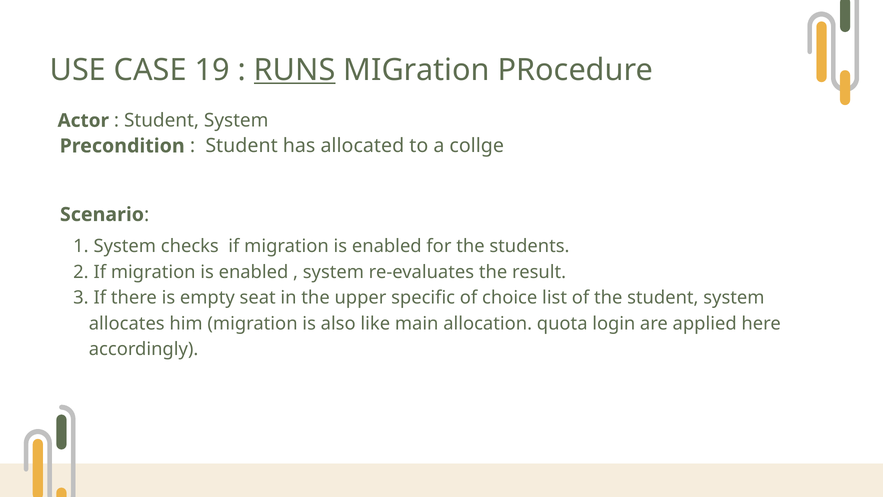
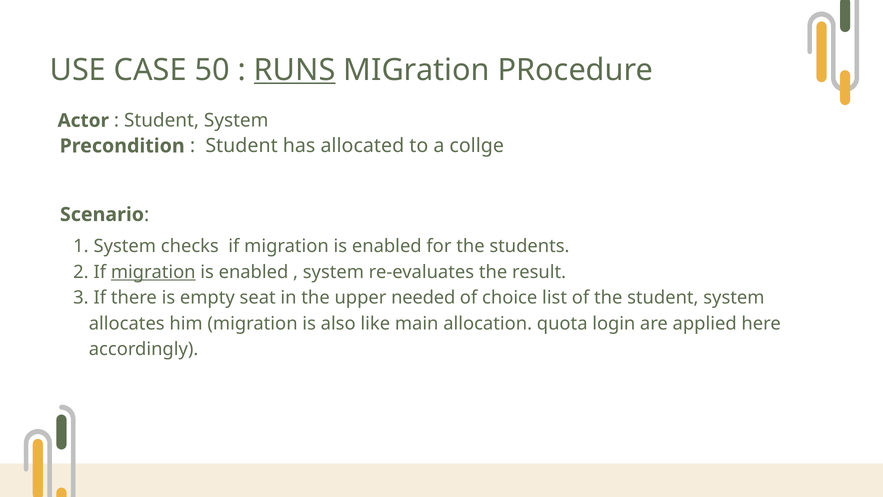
19: 19 -> 50
migration at (153, 272) underline: none -> present
specific: specific -> needed
